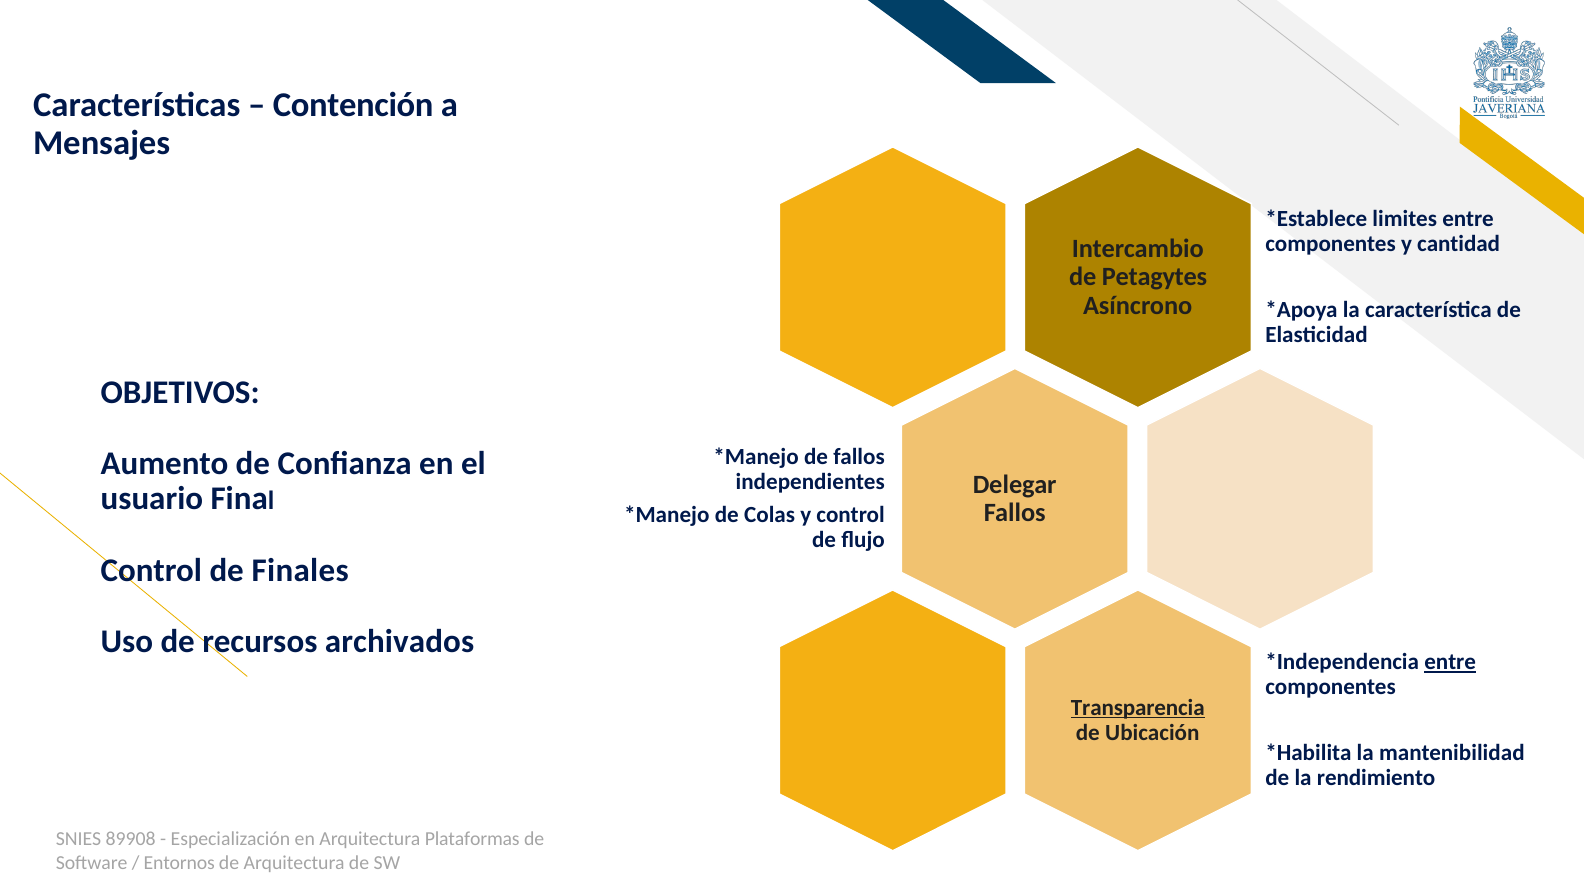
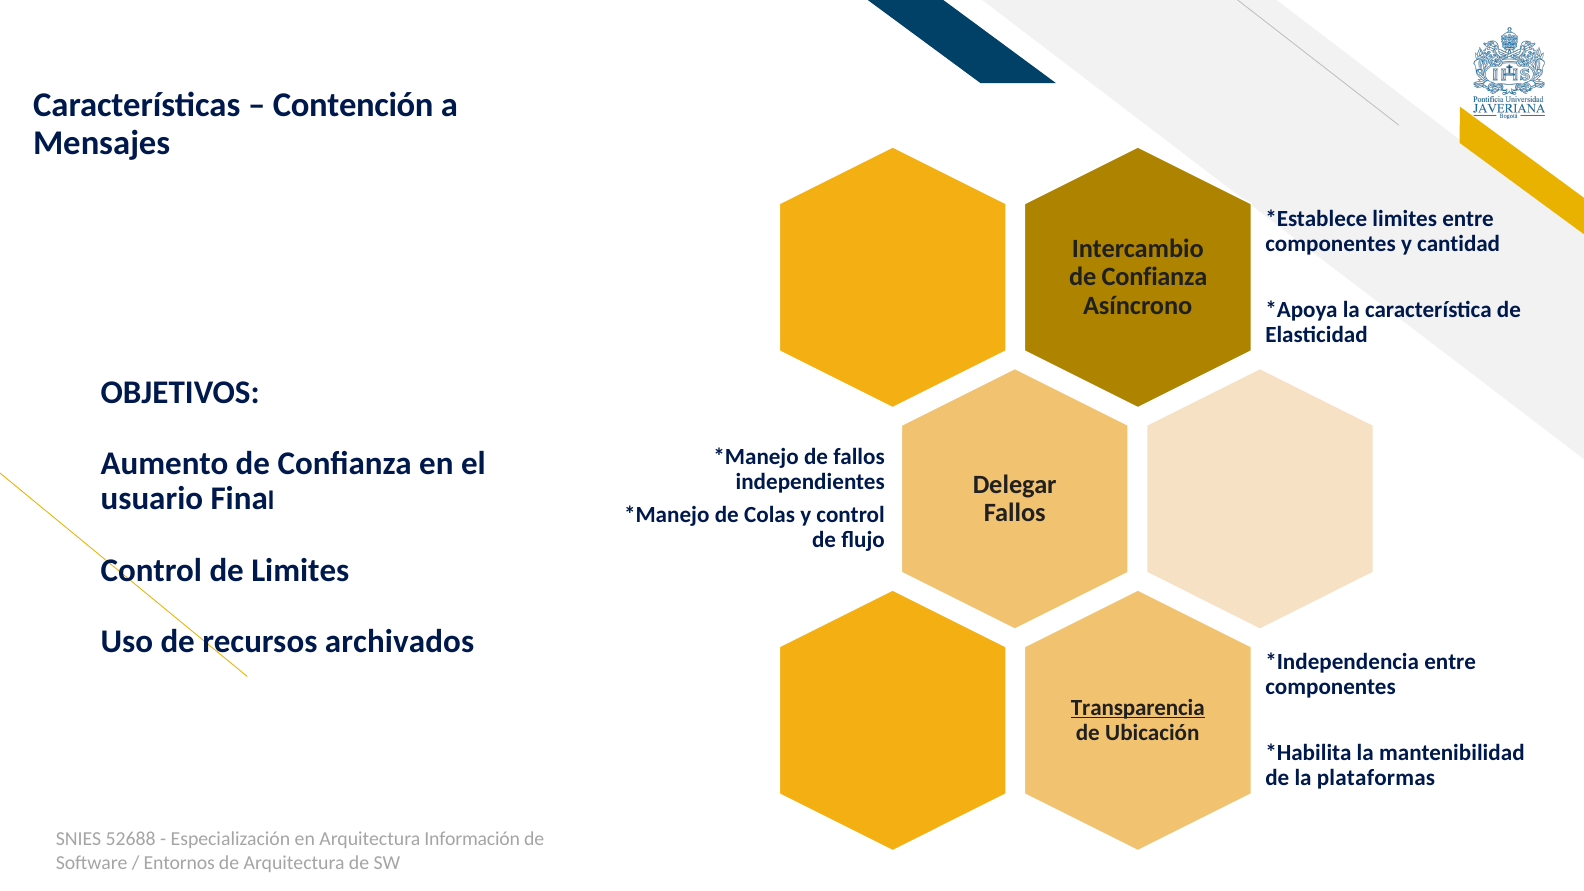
Petagytes at (1155, 277): Petagytes -> Confianza
de Finales: Finales -> Limites
entre at (1450, 662) underline: present -> none
rendimiento: rendimiento -> plataformas
89908: 89908 -> 52688
Plataformas: Plataformas -> Información
